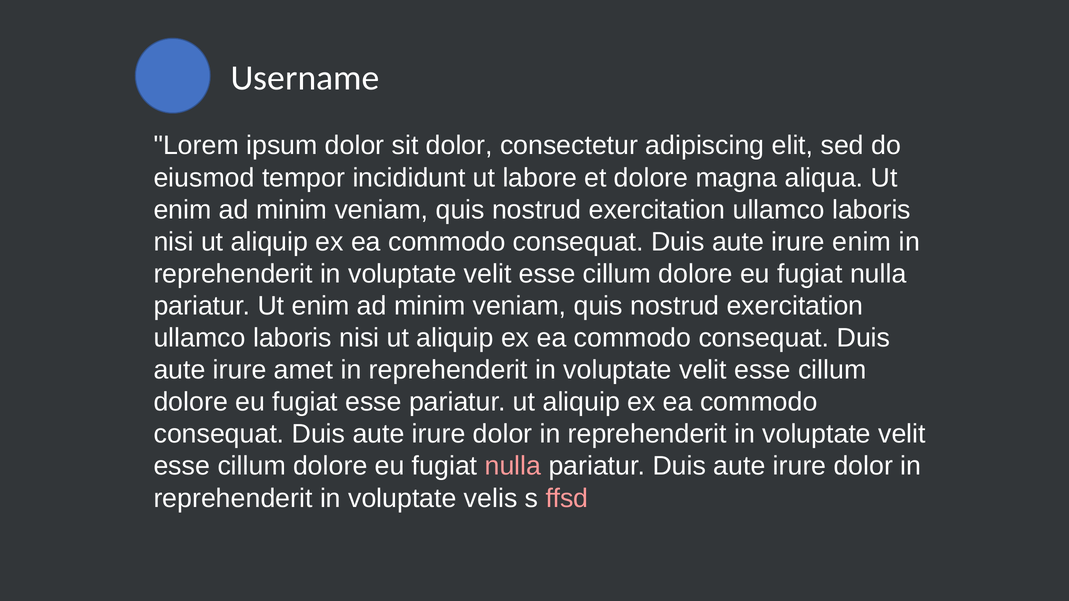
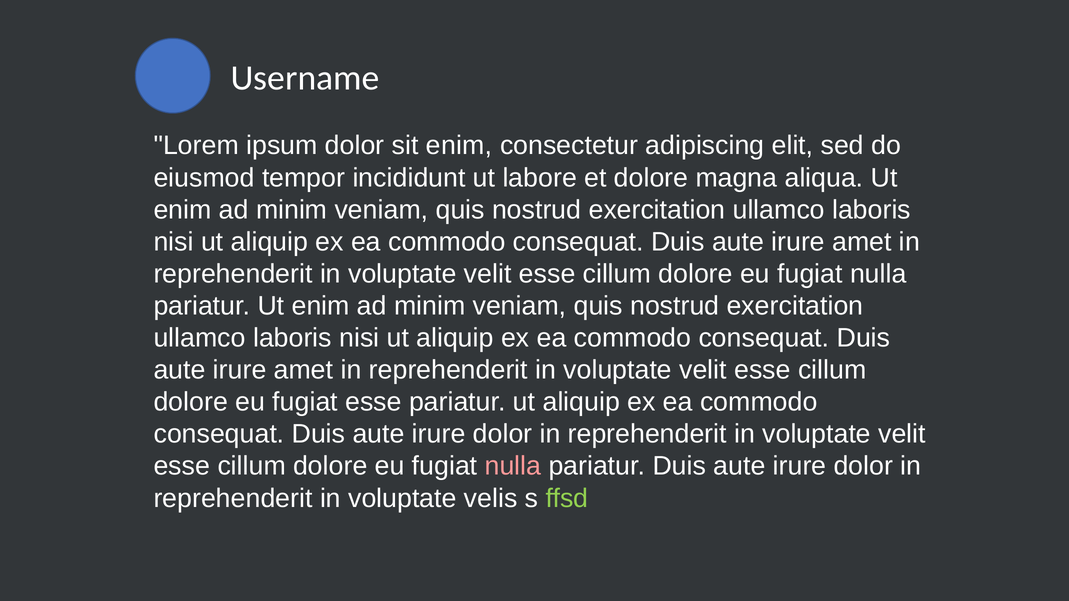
sit dolor: dolor -> enim
enim at (862, 242): enim -> amet
ffsd colour: pink -> light green
